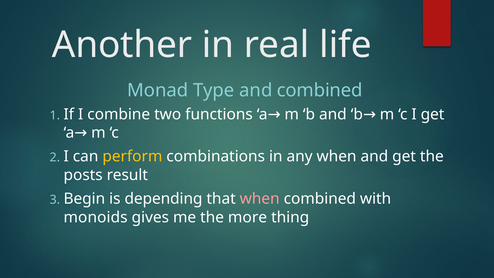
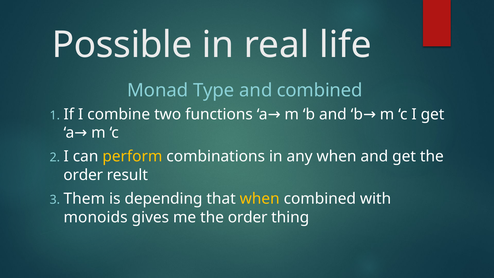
Another: Another -> Possible
posts at (83, 175): posts -> order
Begin: Begin -> Them
when at (260, 199) colour: pink -> yellow
me the more: more -> order
